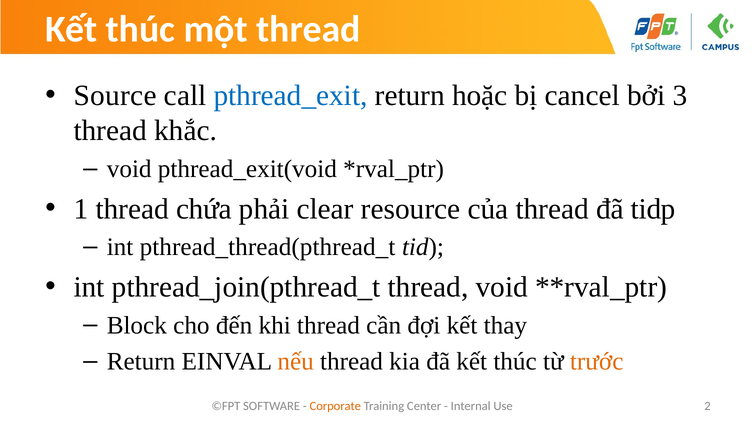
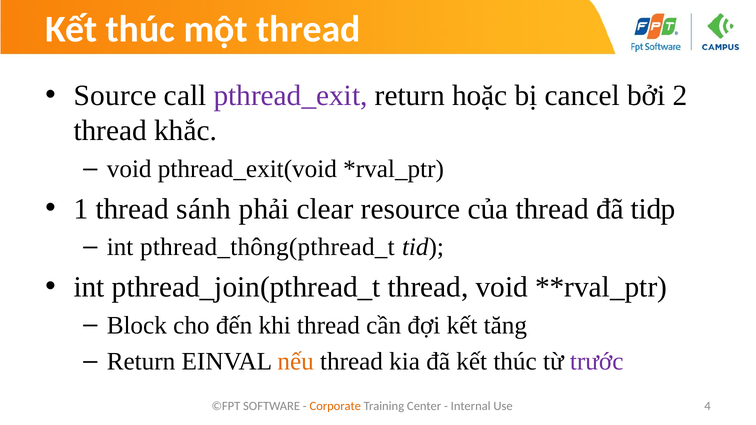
pthread_exit colour: blue -> purple
3: 3 -> 2
chứa: chứa -> sánh
pthread_thread(pthread_t: pthread_thread(pthread_t -> pthread_thông(pthread_t
thay: thay -> tăng
trước colour: orange -> purple
2: 2 -> 4
